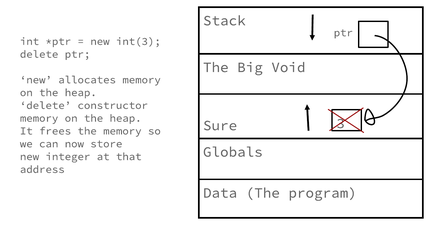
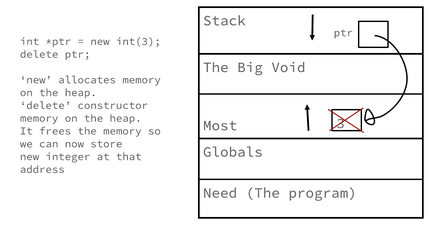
Sure: Sure -> Most
Data: Data -> Need
